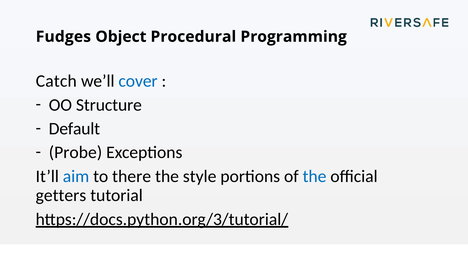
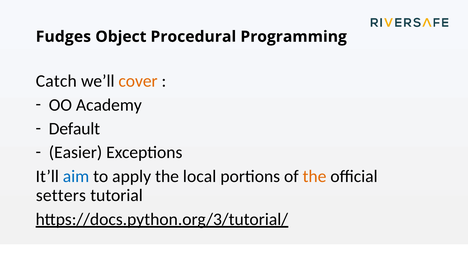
cover colour: blue -> orange
Structure: Structure -> Academy
Probe: Probe -> Easier
there: there -> apply
style: style -> local
the at (315, 177) colour: blue -> orange
getters: getters -> setters
